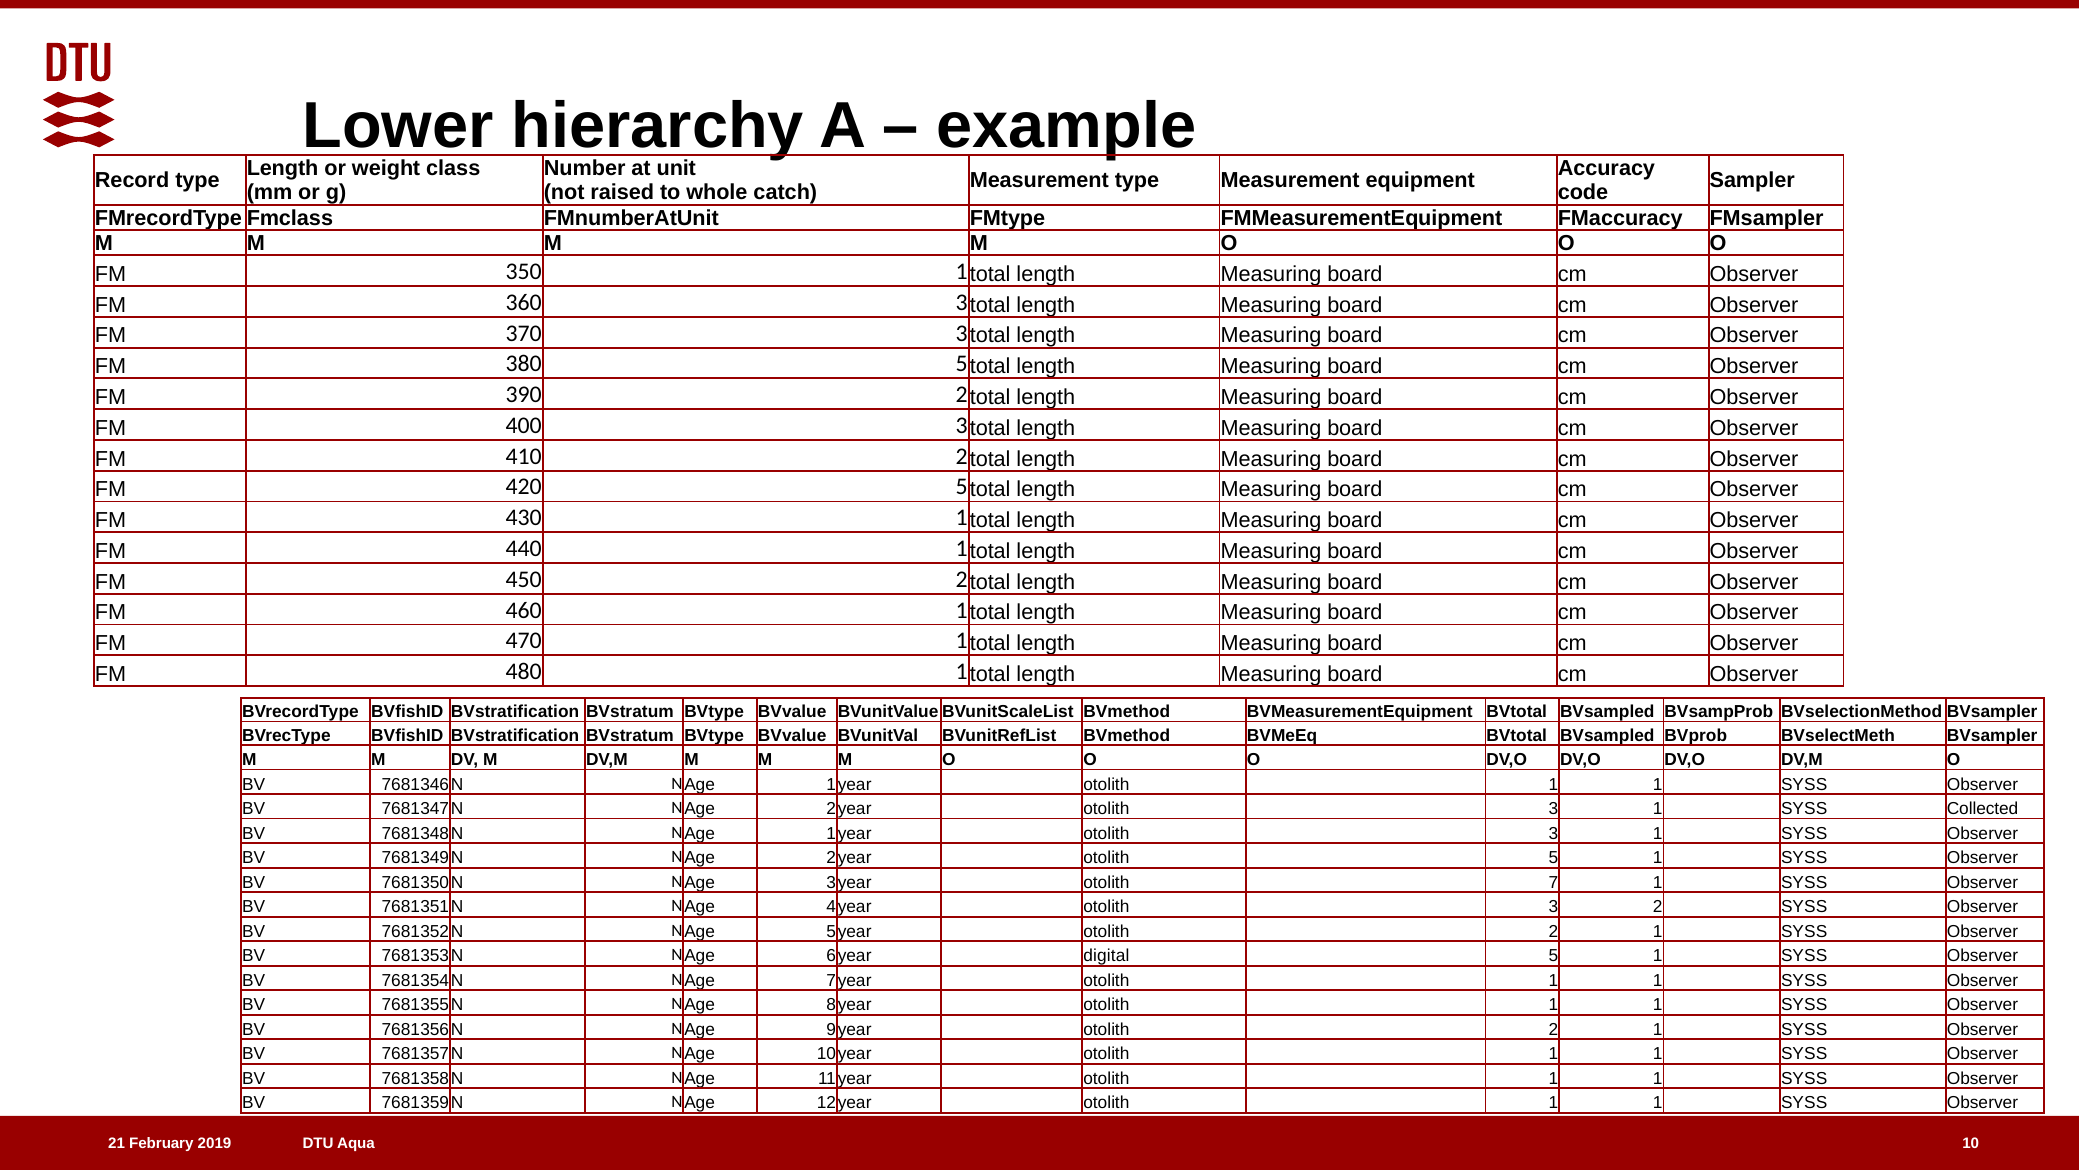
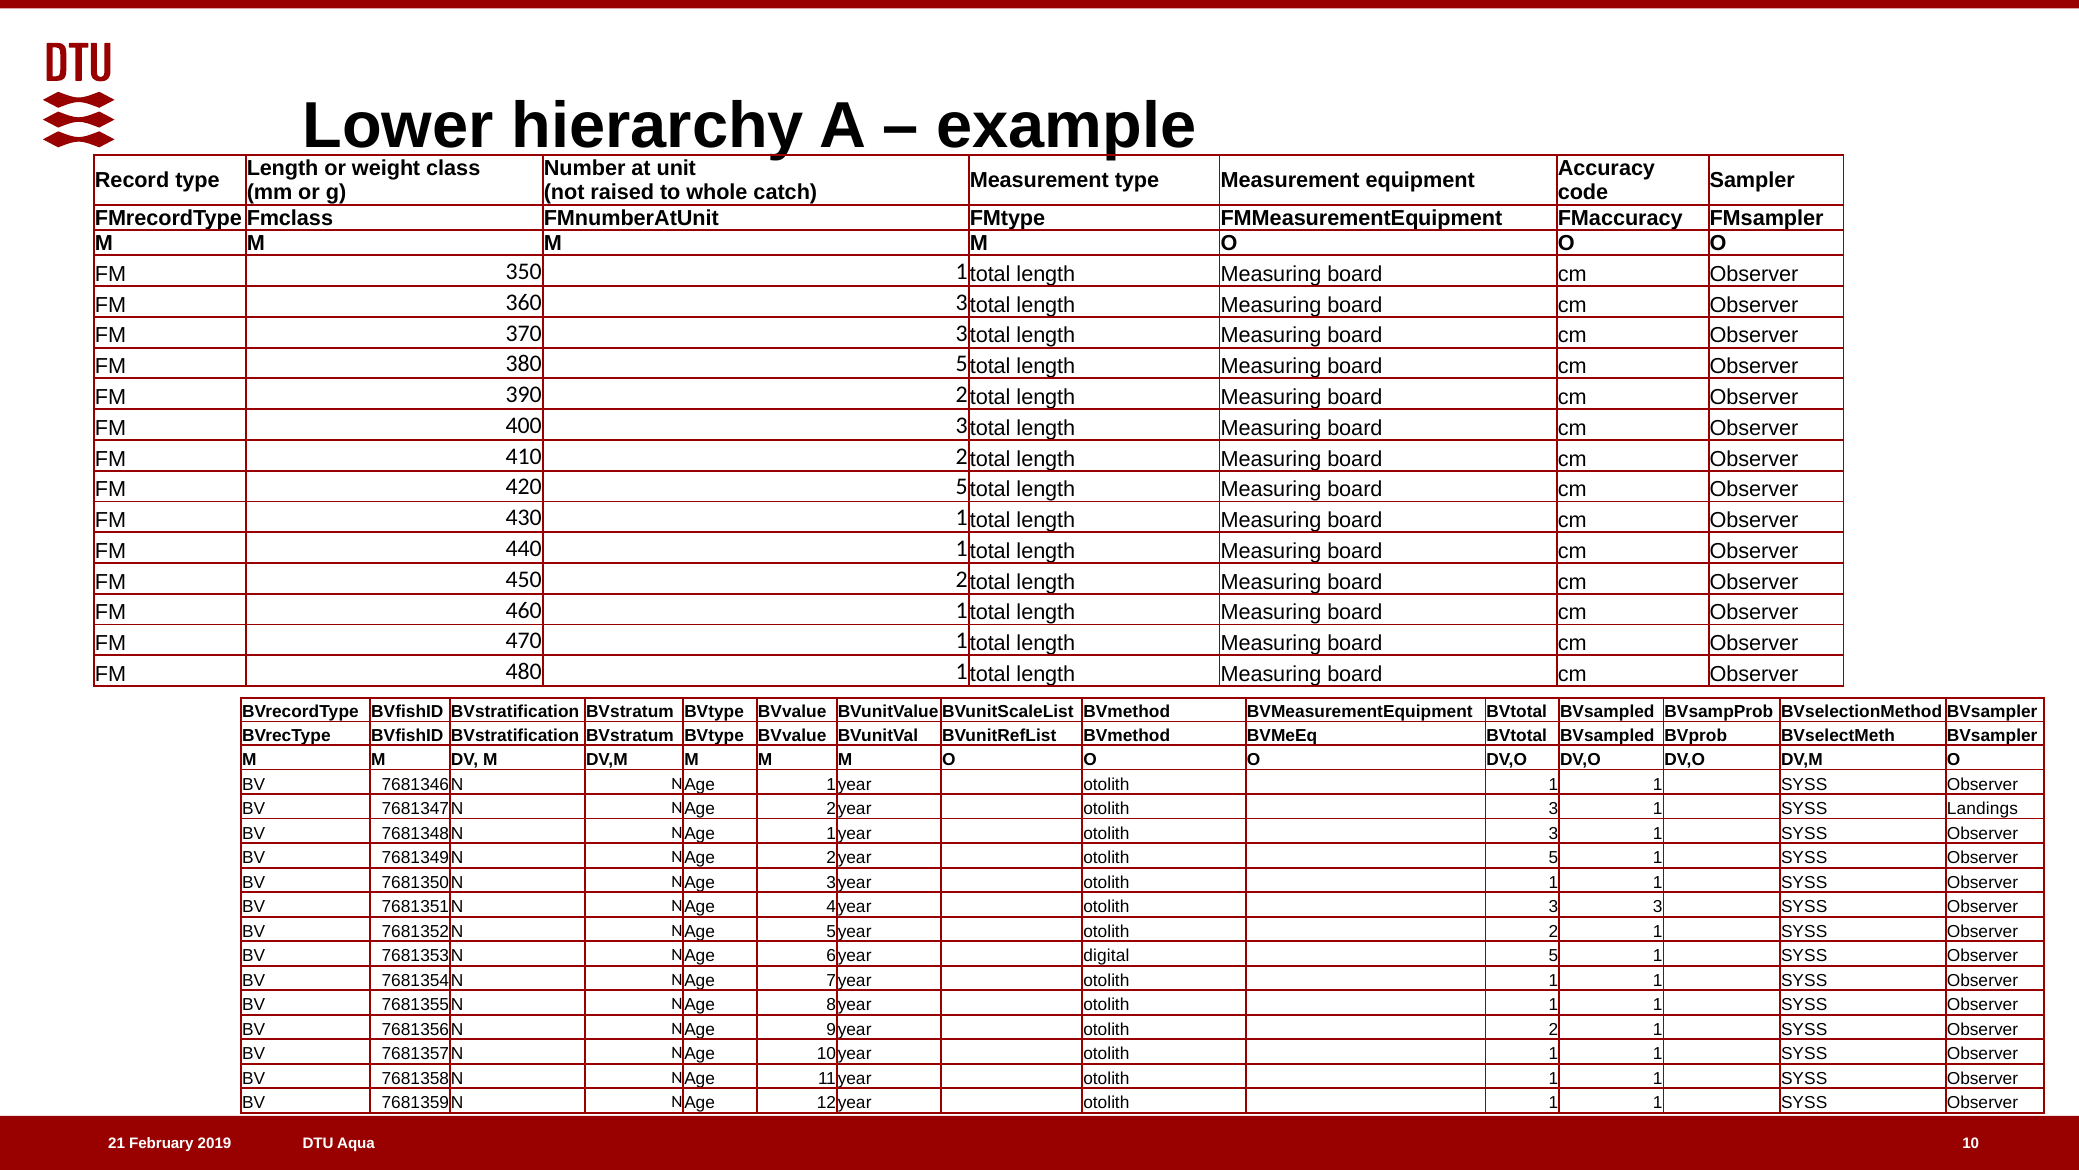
Collected: Collected -> Landings
7 at (1553, 882): 7 -> 1
3 2: 2 -> 3
